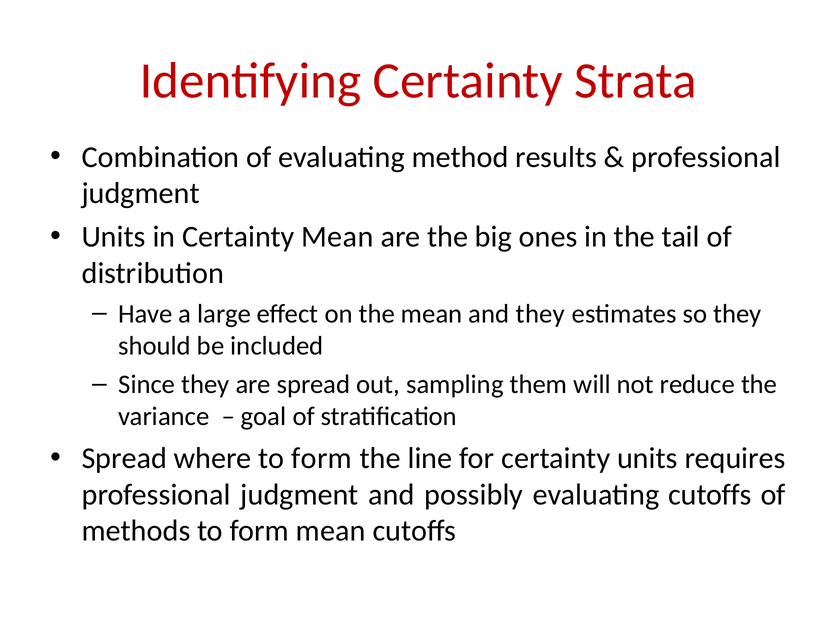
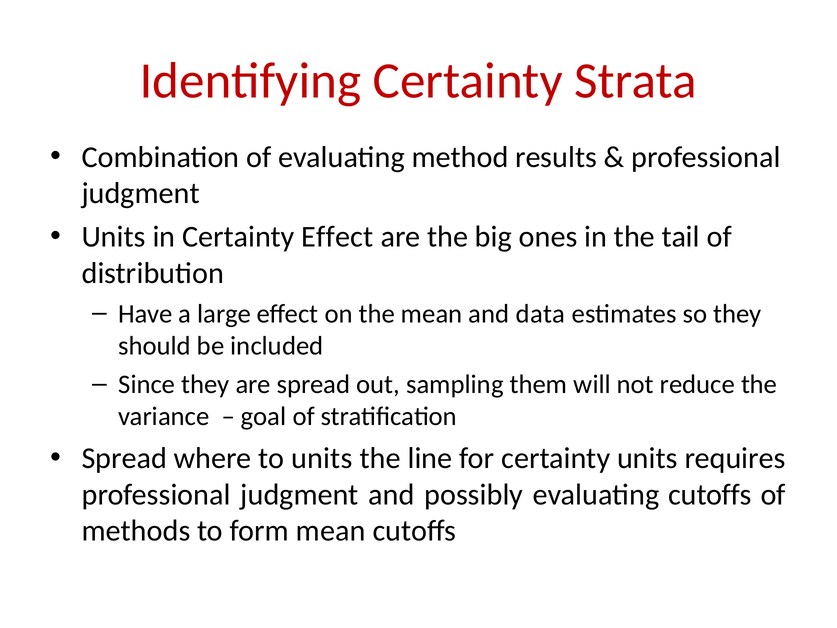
Certainty Mean: Mean -> Effect
and they: they -> data
where to form: form -> units
